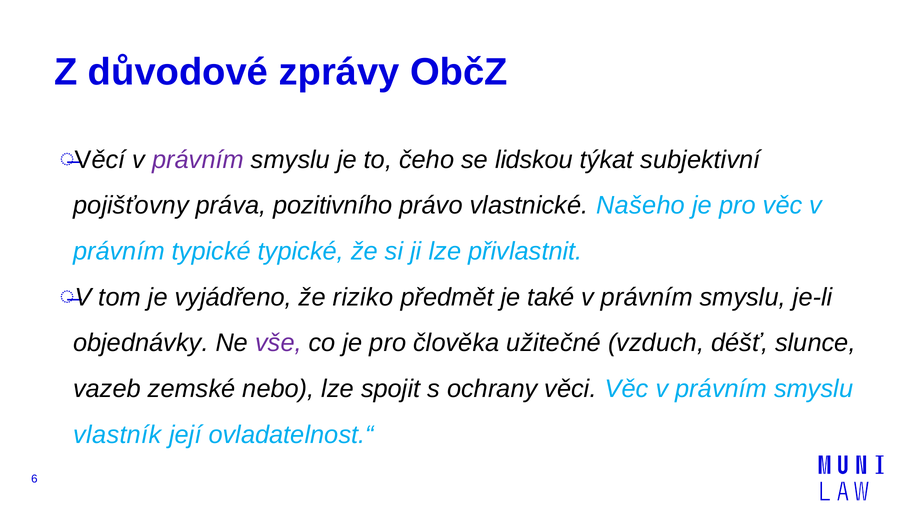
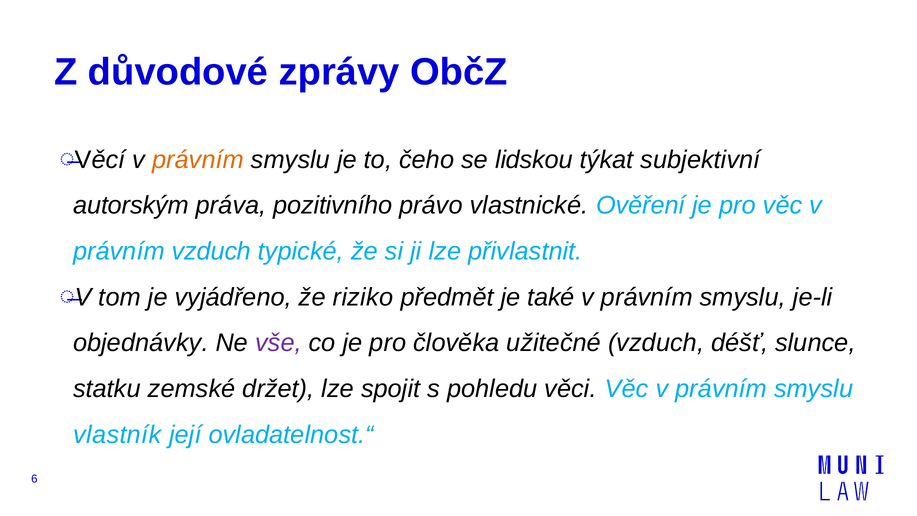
právním at (198, 160) colour: purple -> orange
pojišťovny: pojišťovny -> autorským
Našeho: Našeho -> Ověření
právním typické: typické -> vzduch
vazeb: vazeb -> statku
nebo: nebo -> držet
ochrany: ochrany -> pohledu
